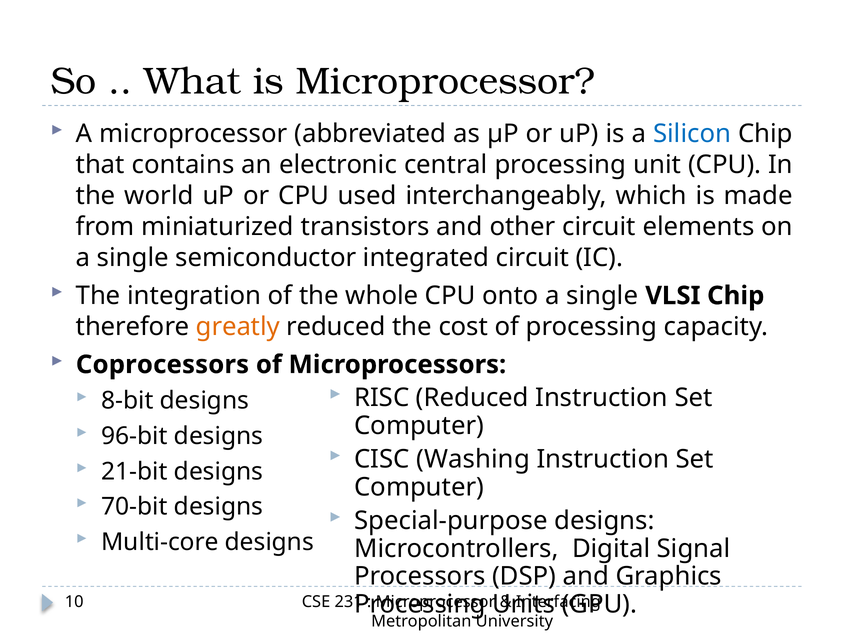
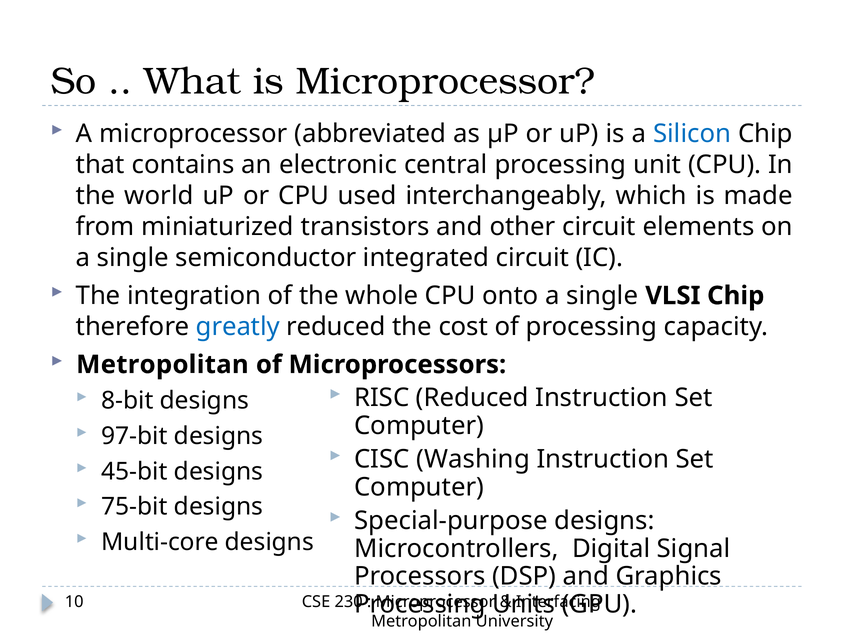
greatly colour: orange -> blue
Coprocessors at (162, 365): Coprocessors -> Metropolitan
96-bit: 96-bit -> 97-bit
21-bit: 21-bit -> 45-bit
70-bit: 70-bit -> 75-bit
231: 231 -> 230
